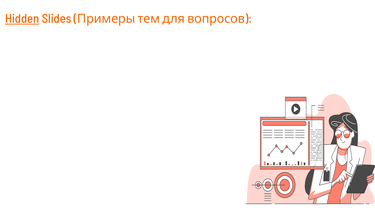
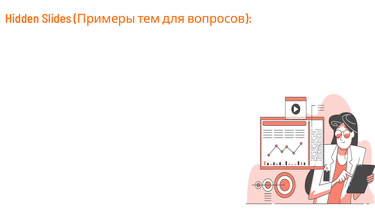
Hidden underline: present -> none
